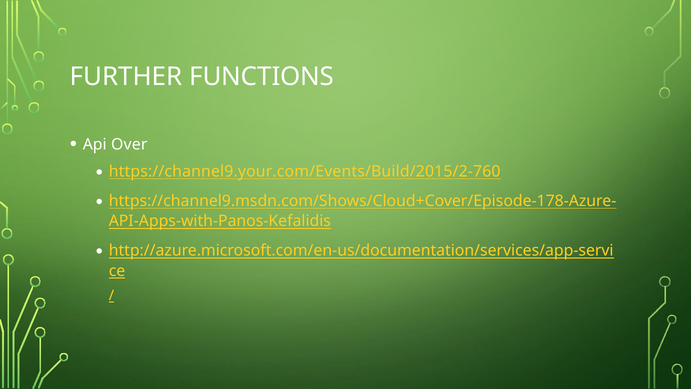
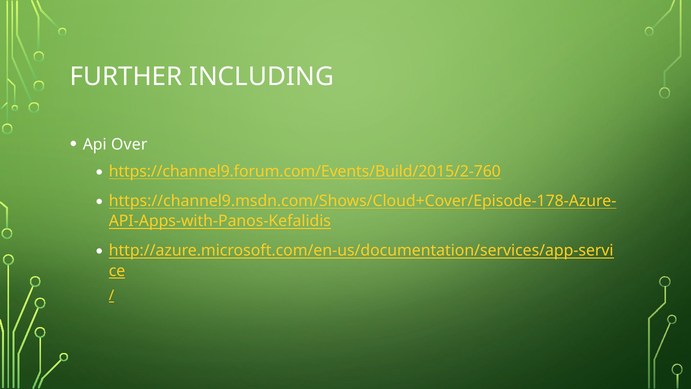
FUNCTIONS: FUNCTIONS -> INCLUDING
https://channel9.your.com/Events/Build/2015/2-760: https://channel9.your.com/Events/Build/2015/2-760 -> https://channel9.forum.com/Events/Build/2015/2-760
